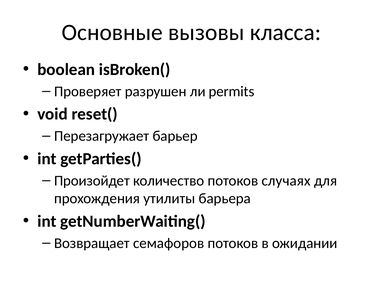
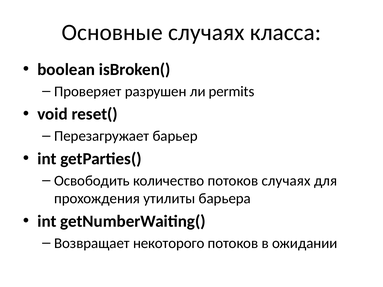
Основные вызовы: вызовы -> случаях
Произойдет: Произойдет -> Освободить
семафоров: семафоров -> некоторого
